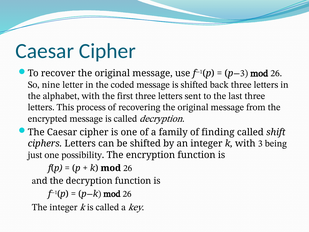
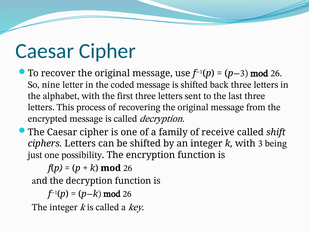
finding: finding -> receive
